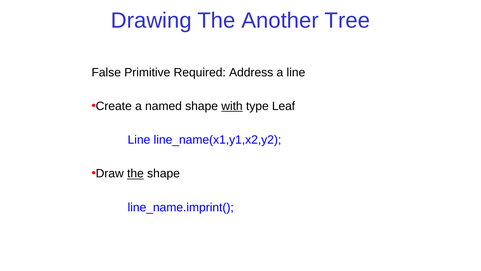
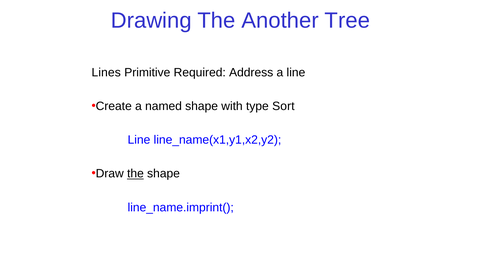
False: False -> Lines
with underline: present -> none
Leaf: Leaf -> Sort
